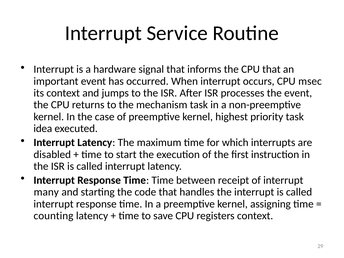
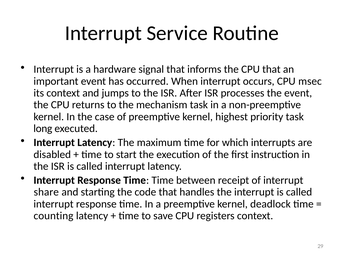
idea: idea -> long
many: many -> share
assigning: assigning -> deadlock
